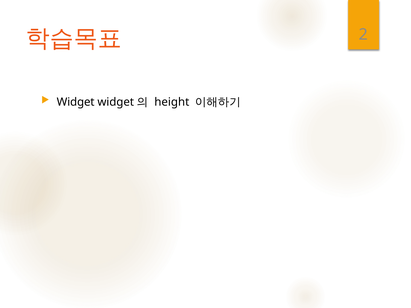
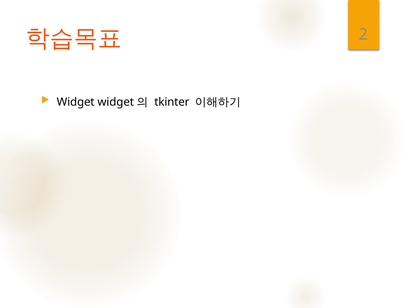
height: height -> tkinter
